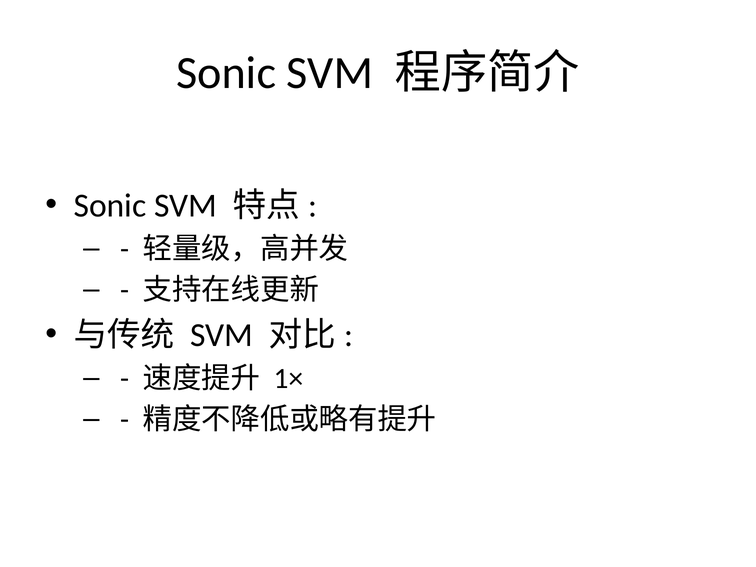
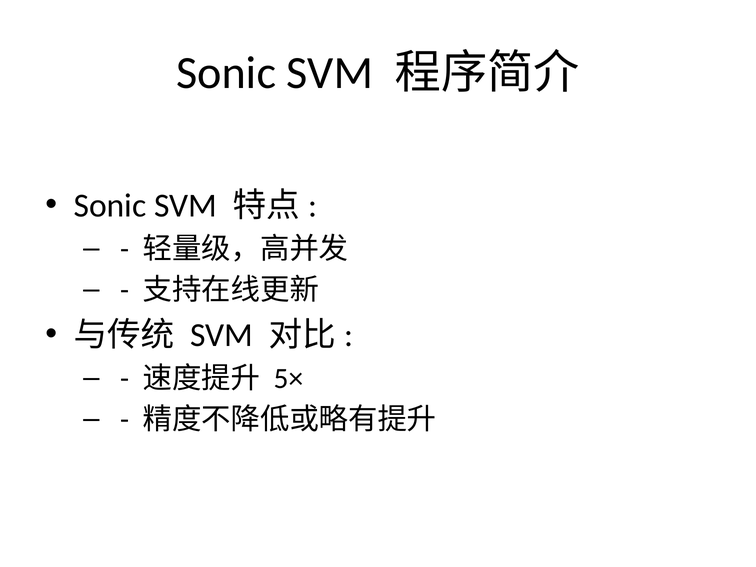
1×: 1× -> 5×
